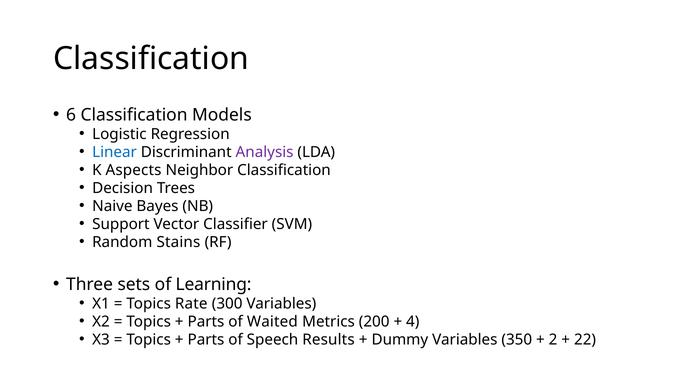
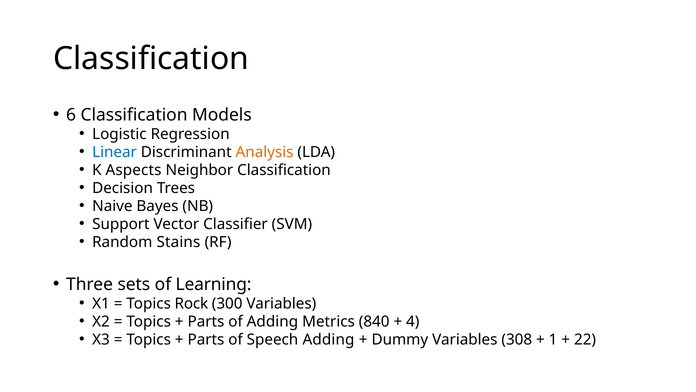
Analysis colour: purple -> orange
Rate: Rate -> Rock
of Waited: Waited -> Adding
200: 200 -> 840
Speech Results: Results -> Adding
350: 350 -> 308
2: 2 -> 1
